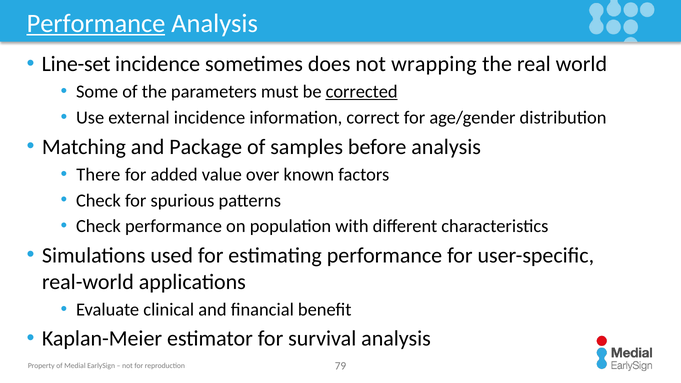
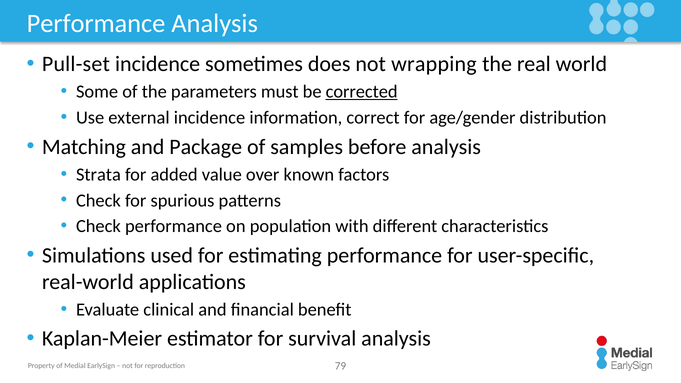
Performance at (96, 23) underline: present -> none
Line-set: Line-set -> Pull-set
There: There -> Strata
